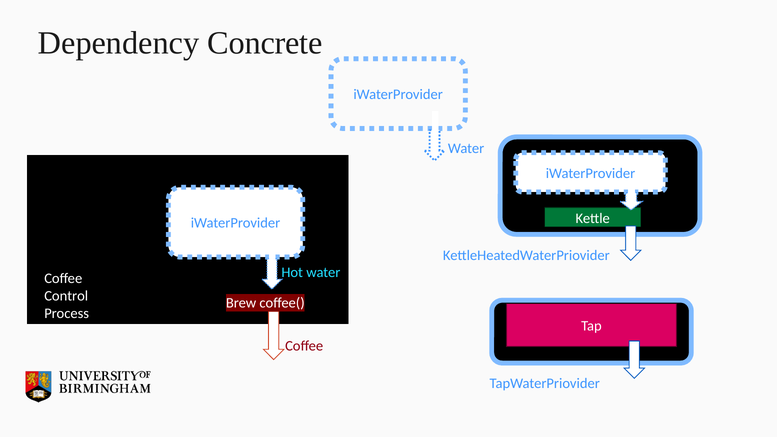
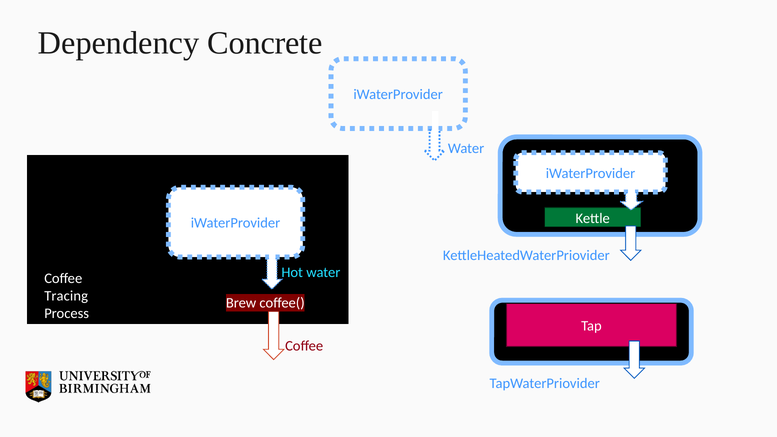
Control: Control -> Tracing
